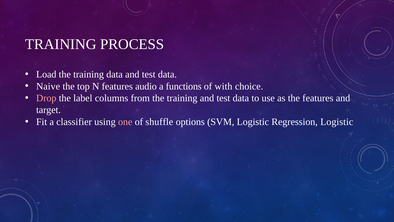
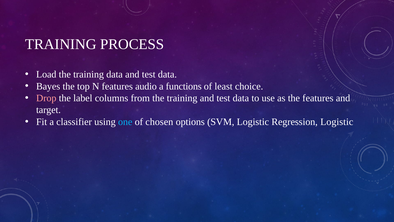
Naive: Naive -> Bayes
with: with -> least
one colour: pink -> light blue
shuffle: shuffle -> chosen
